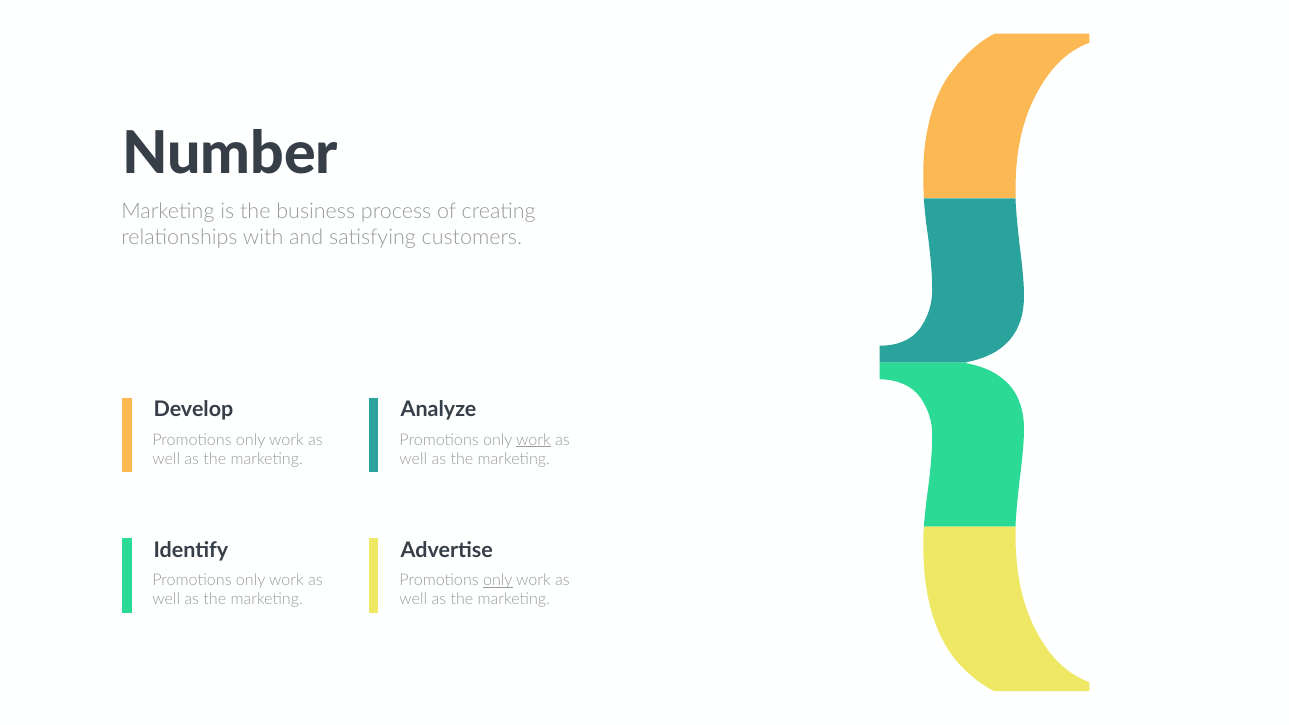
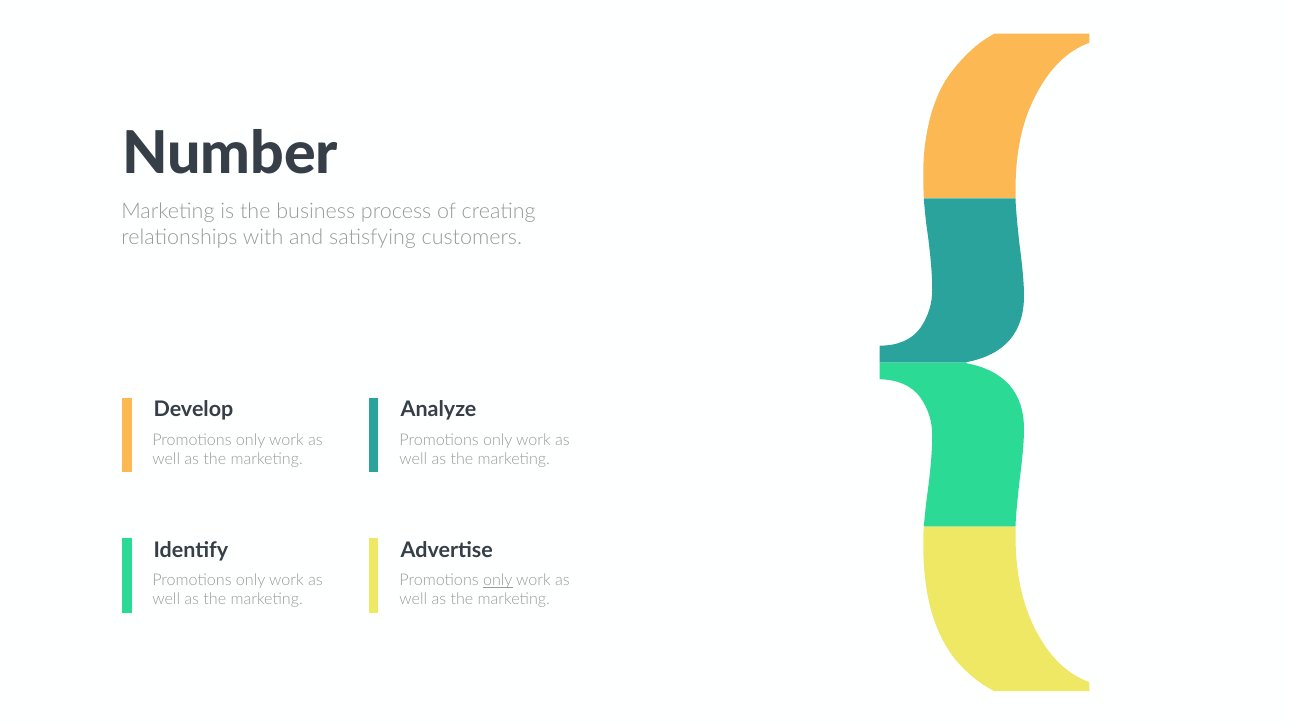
work at (533, 440) underline: present -> none
